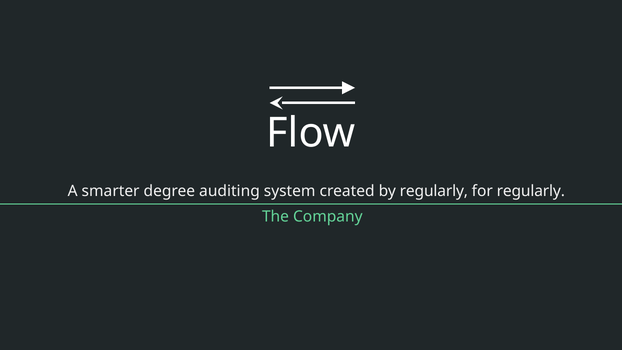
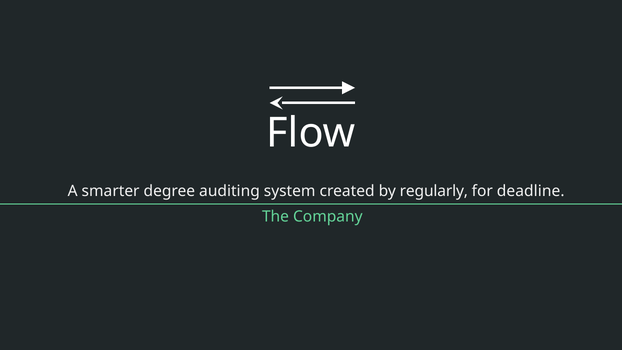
for regularly: regularly -> deadline
